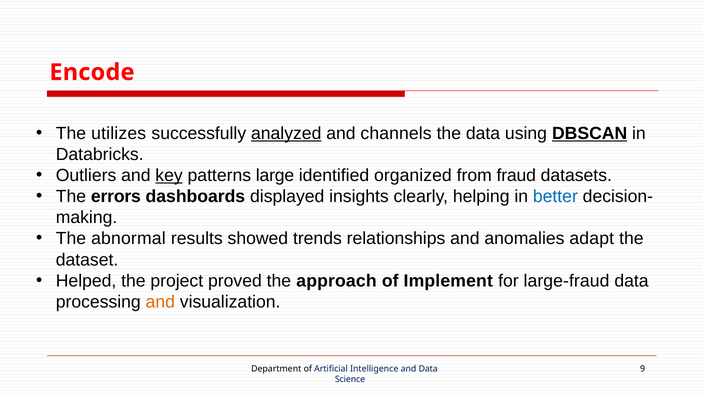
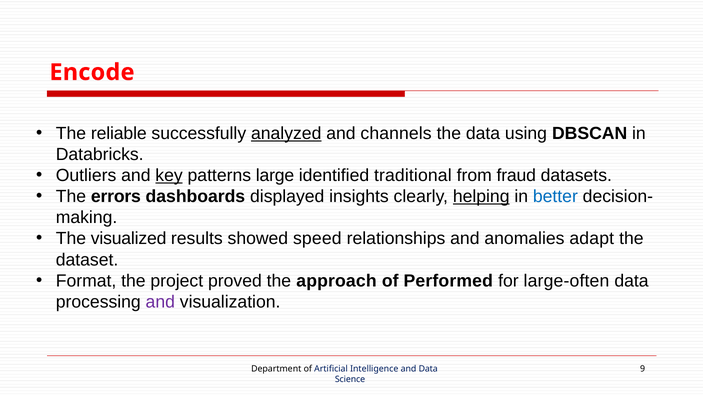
utilizes: utilizes -> reliable
DBSCAN underline: present -> none
organized: organized -> traditional
helping underline: none -> present
abnormal: abnormal -> visualized
trends: trends -> speed
Helped: Helped -> Format
Implement: Implement -> Performed
large-fraud: large-fraud -> large-often
and at (160, 302) colour: orange -> purple
